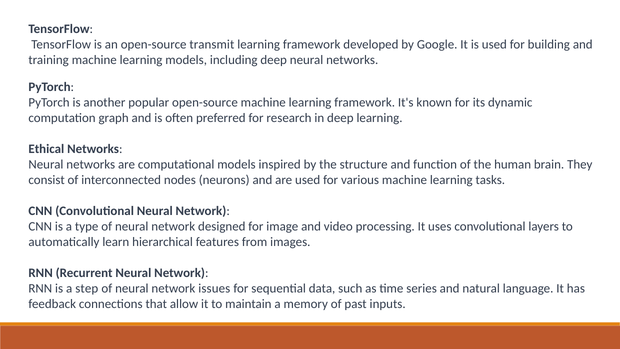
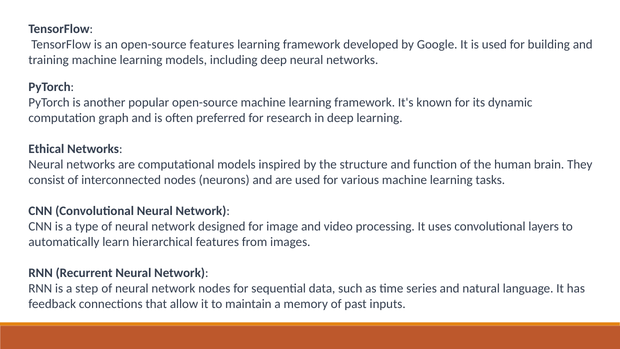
open-source transmit: transmit -> features
network issues: issues -> nodes
